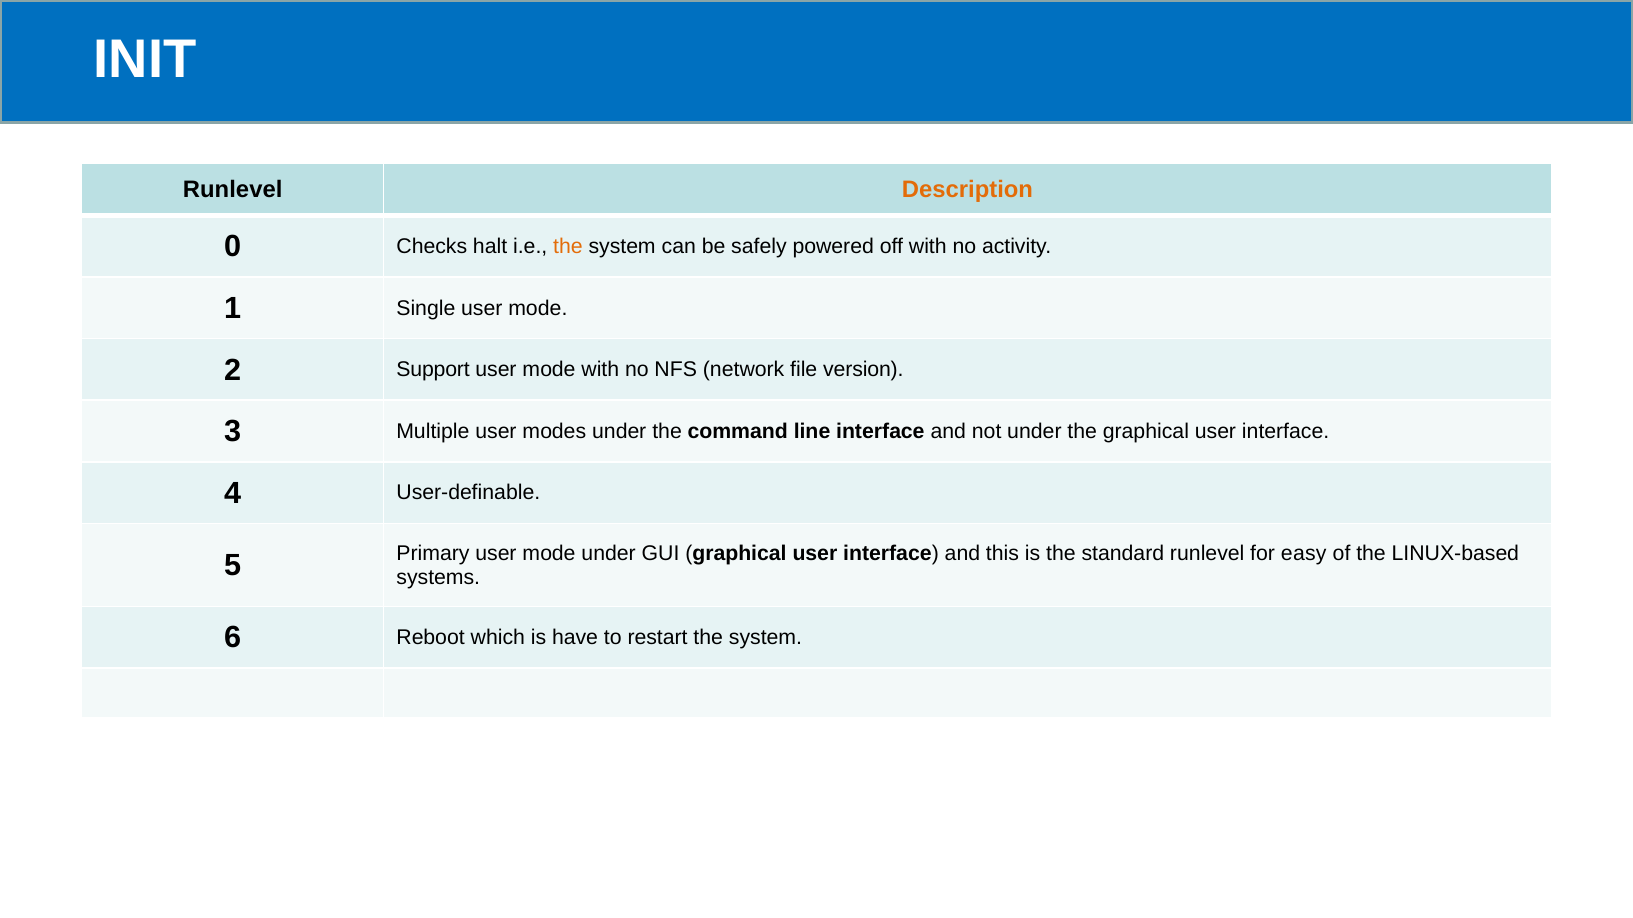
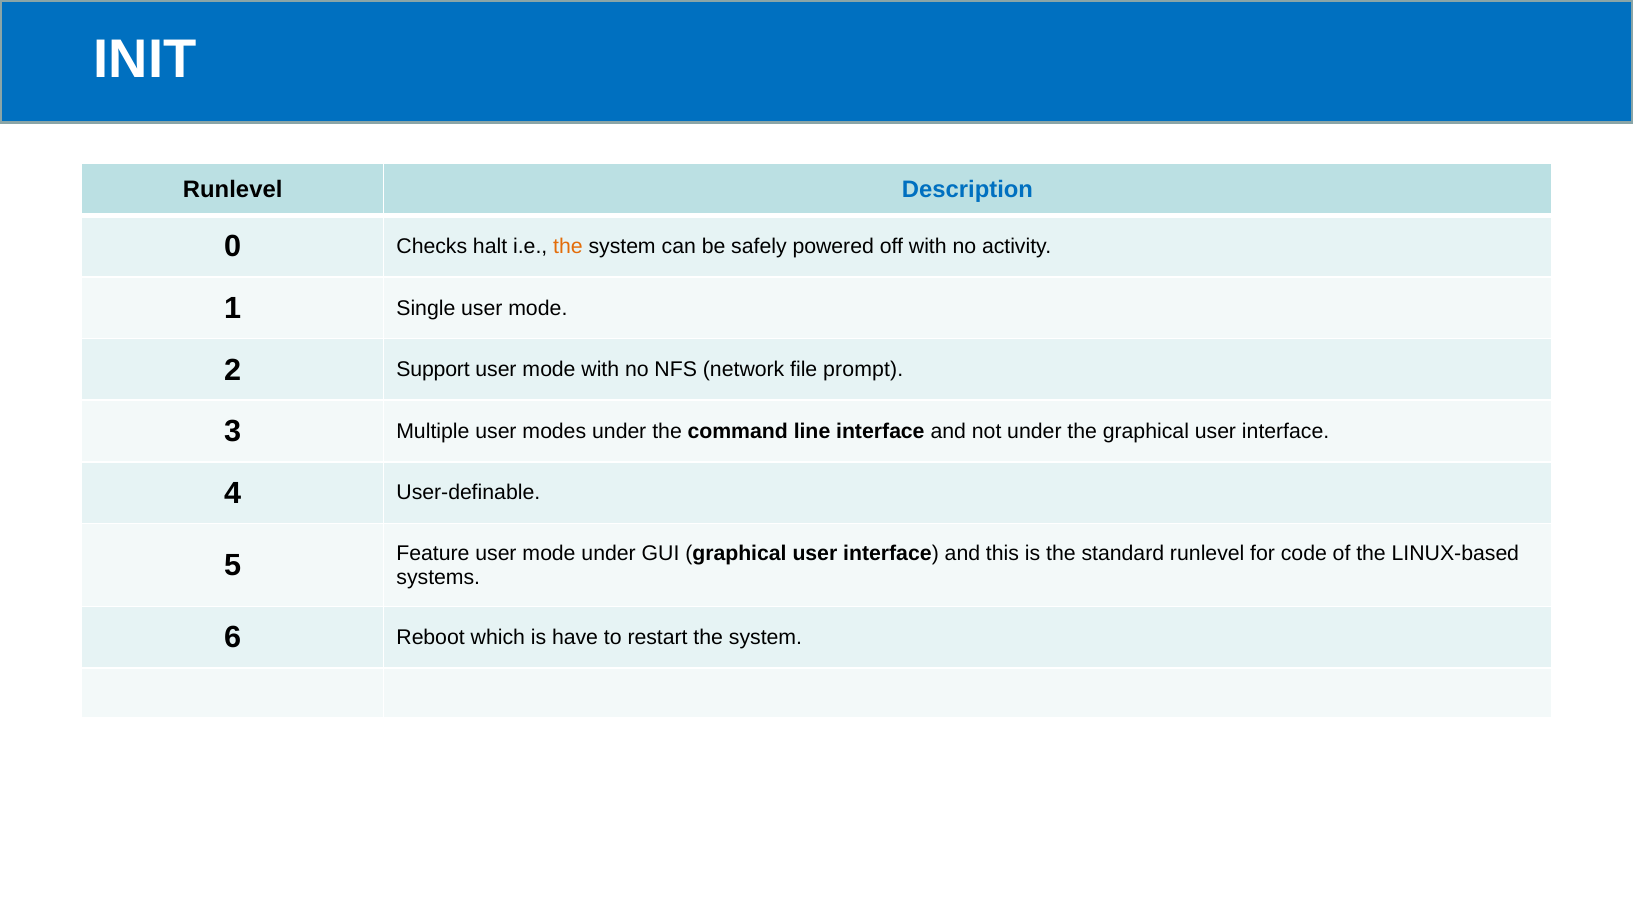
Description colour: orange -> blue
version: version -> prompt
Primary: Primary -> Feature
easy: easy -> code
